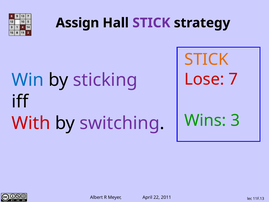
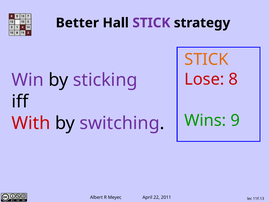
Assign: Assign -> Better
7: 7 -> 8
Win colour: blue -> purple
3: 3 -> 9
